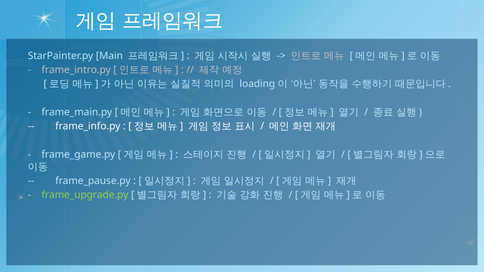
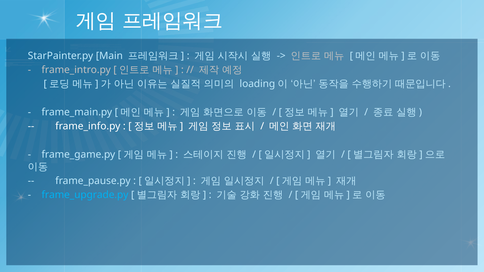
frame_upgrade.py colour: light green -> light blue
